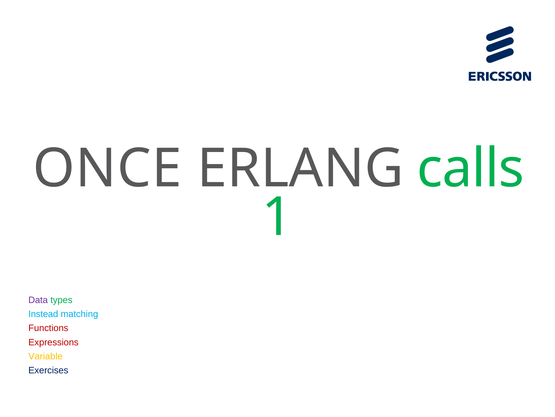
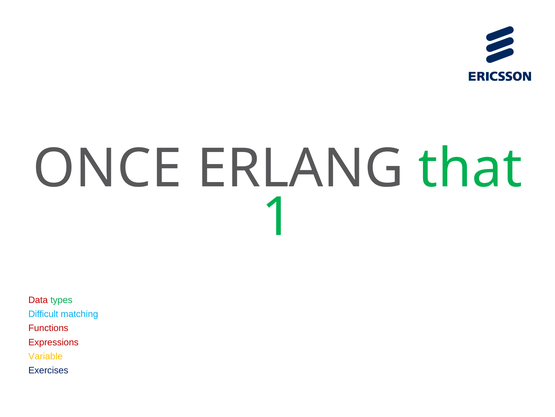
calls: calls -> that
Data colour: purple -> red
Instead: Instead -> Difficult
